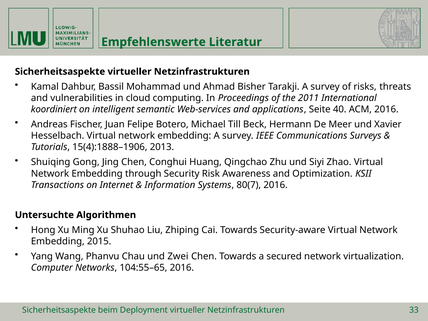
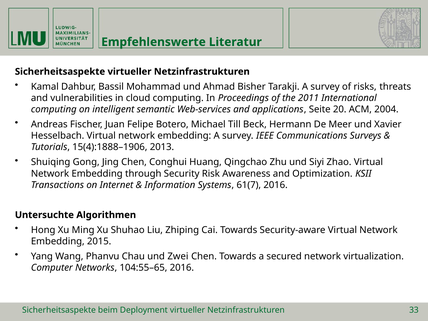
koordiniert at (54, 109): koordiniert -> computing
40: 40 -> 20
ACM 2016: 2016 -> 2004
80(7: 80(7 -> 61(7
